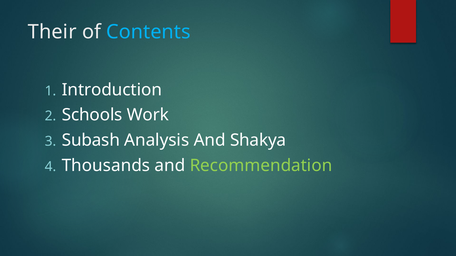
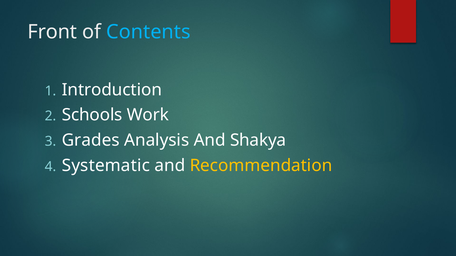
Their: Their -> Front
Subash: Subash -> Grades
Thousands: Thousands -> Systematic
Recommendation colour: light green -> yellow
